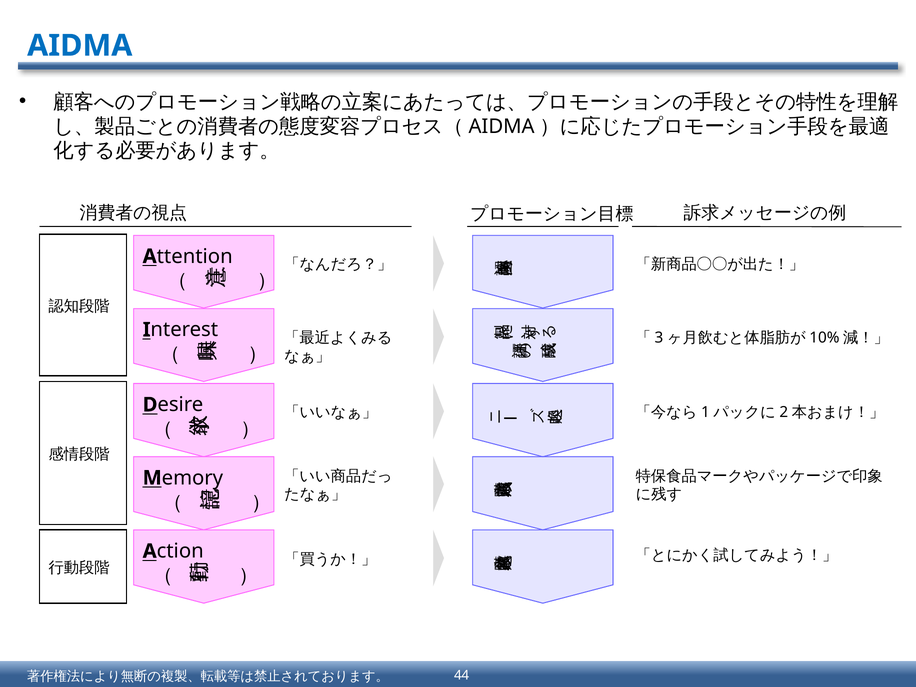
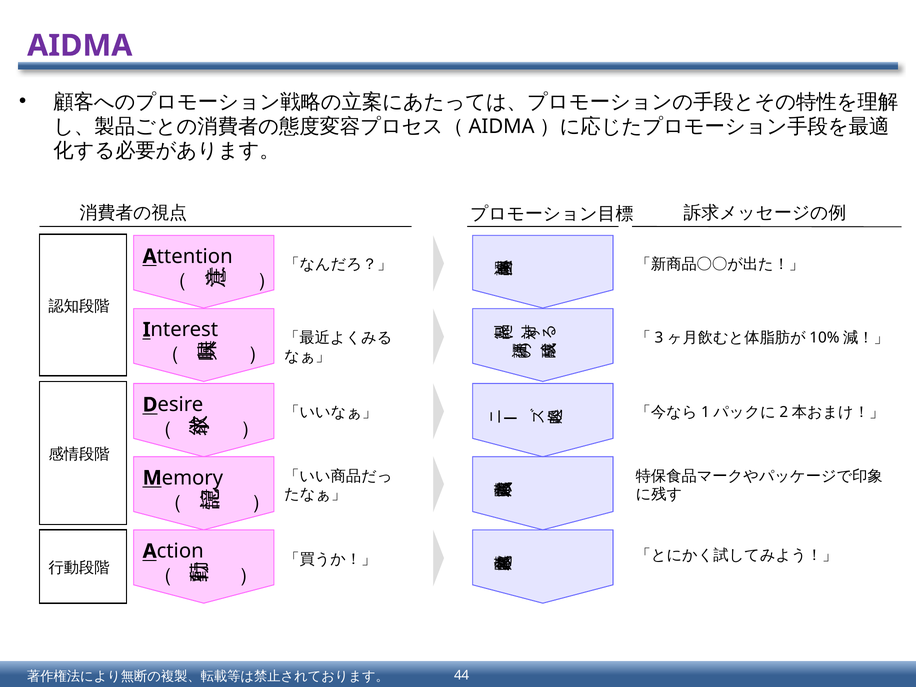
AIDMA colour: blue -> purple
